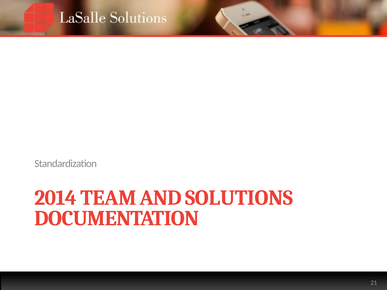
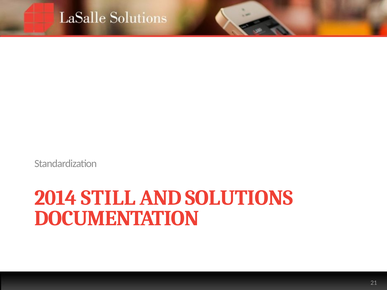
TEAM: TEAM -> STILL
